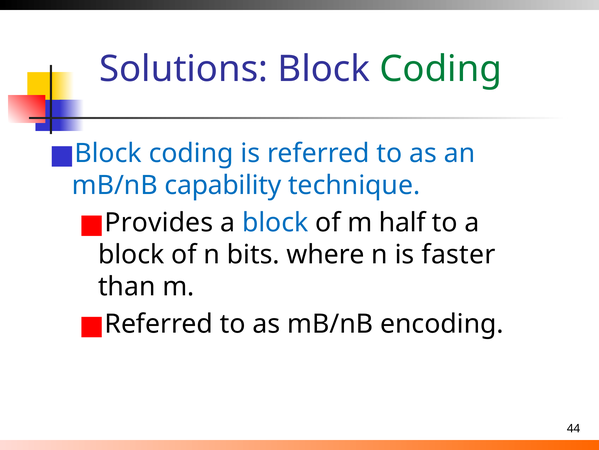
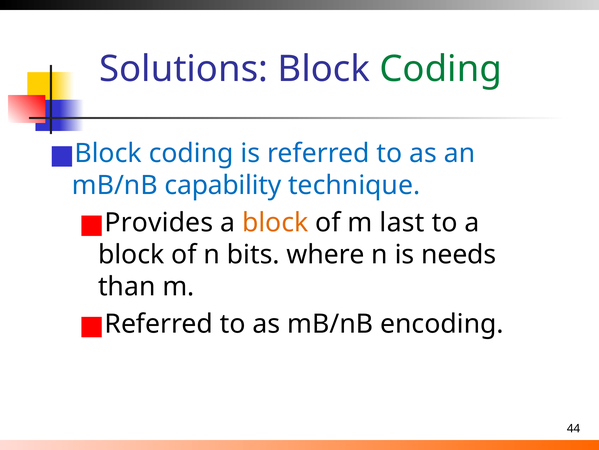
block at (275, 222) colour: blue -> orange
half: half -> last
faster: faster -> needs
